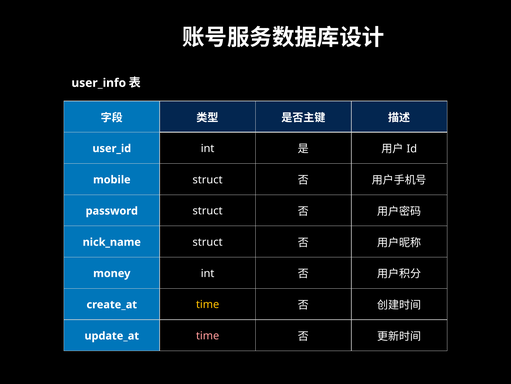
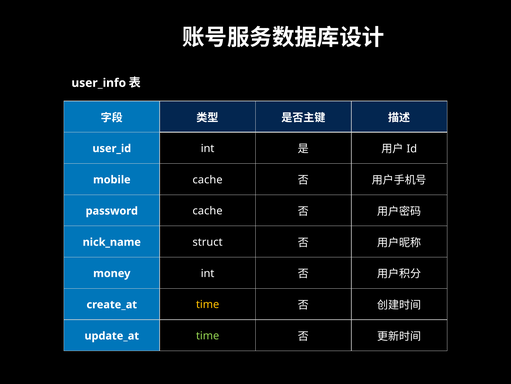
mobile struct: struct -> cache
password struct: struct -> cache
time at (208, 335) colour: pink -> light green
